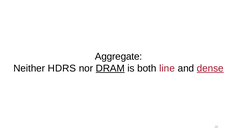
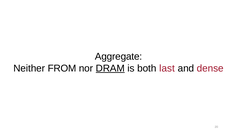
HDRS: HDRS -> FROM
line: line -> last
dense underline: present -> none
